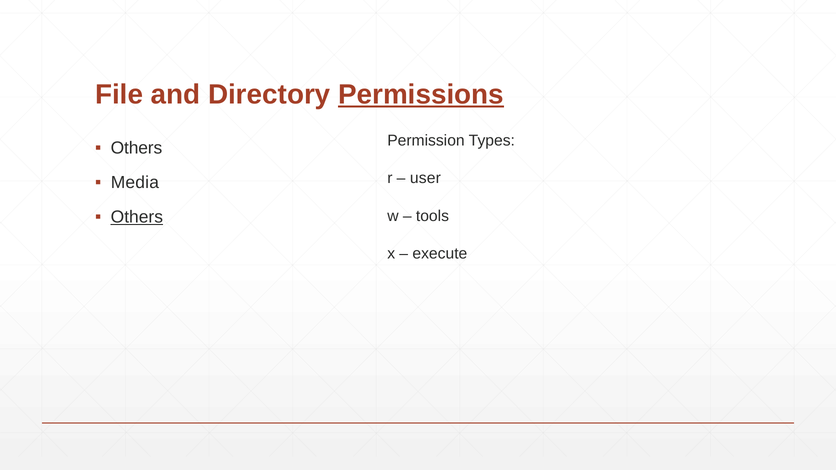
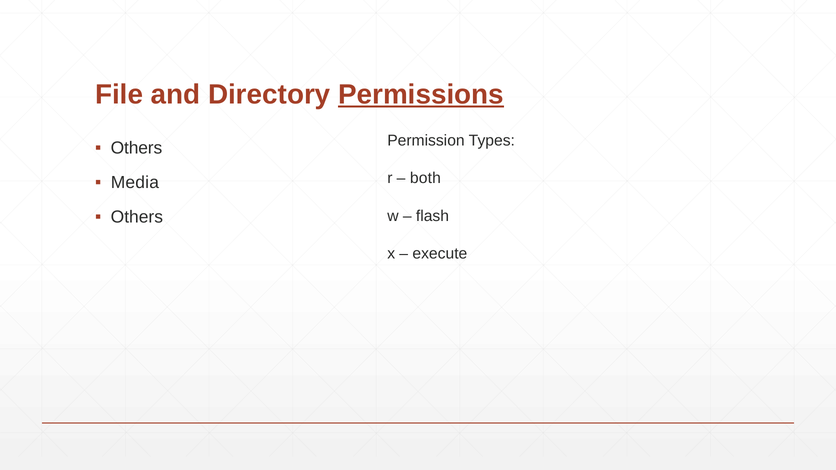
user: user -> both
Others at (137, 217) underline: present -> none
tools: tools -> flash
